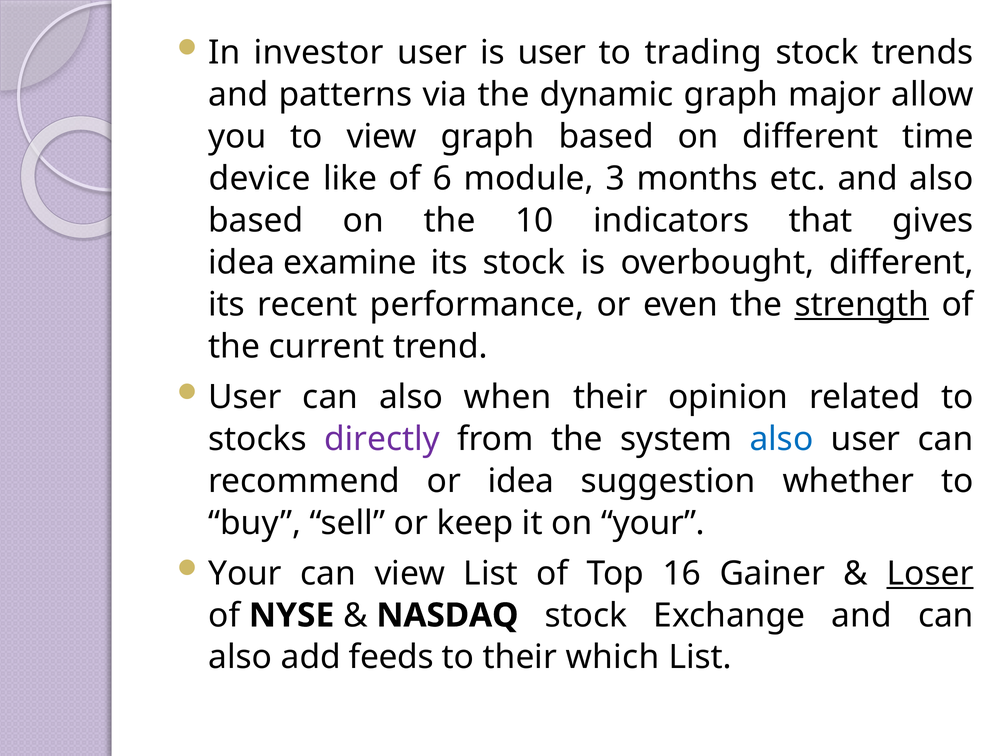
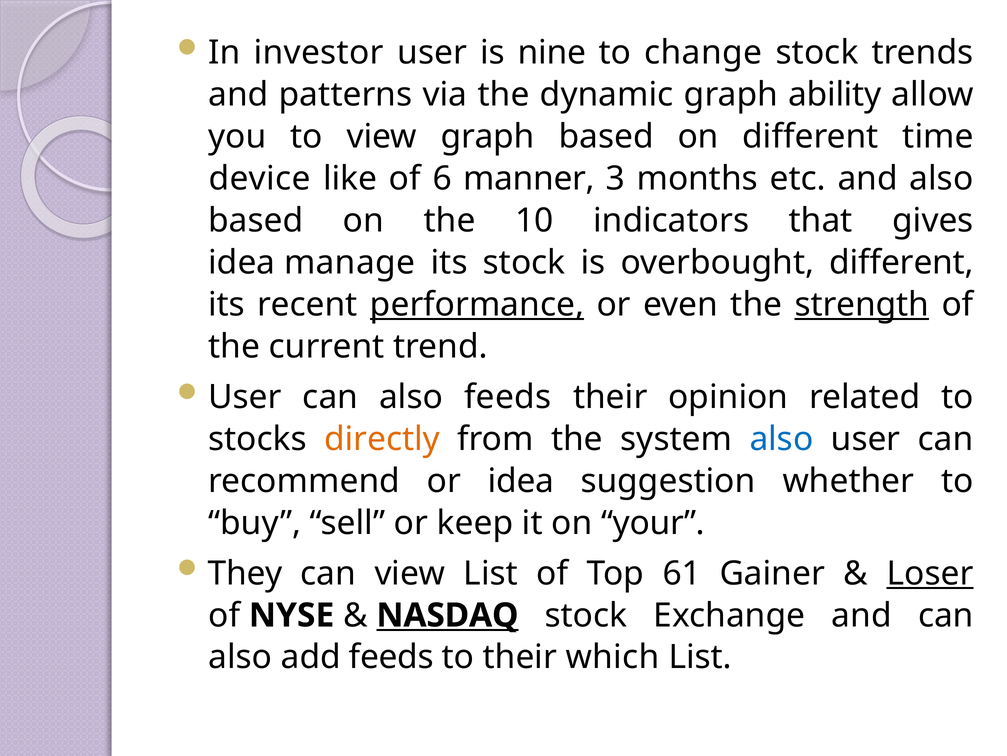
is user: user -> nine
trading: trading -> change
major: major -> ability
module: module -> manner
examine: examine -> manage
performance underline: none -> present
also when: when -> feeds
directly colour: purple -> orange
Your at (245, 573): Your -> They
16: 16 -> 61
NASDAQ underline: none -> present
